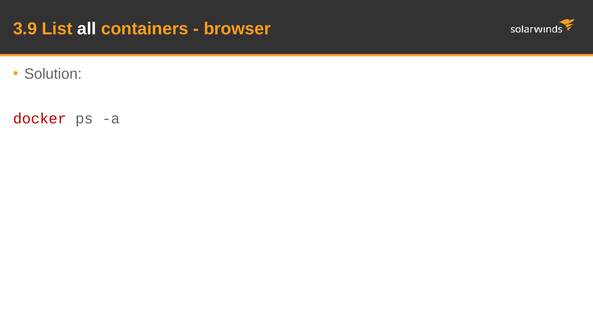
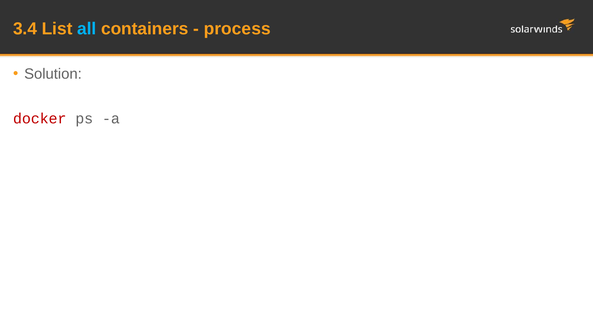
3.9: 3.9 -> 3.4
all colour: white -> light blue
browser: browser -> process
